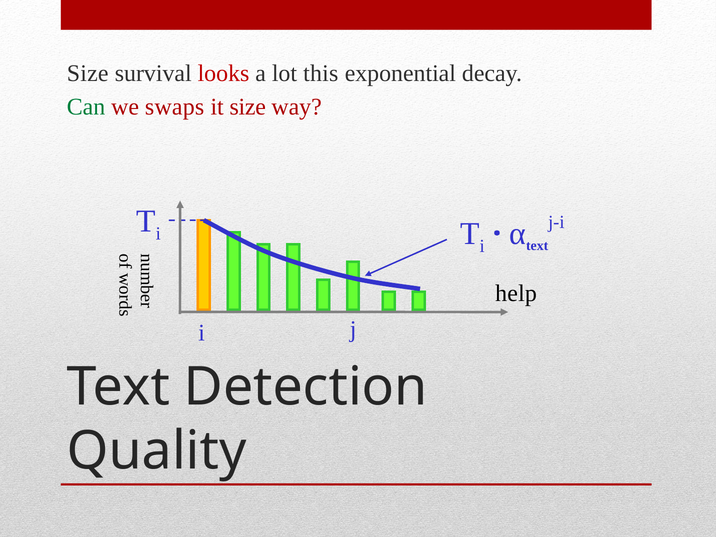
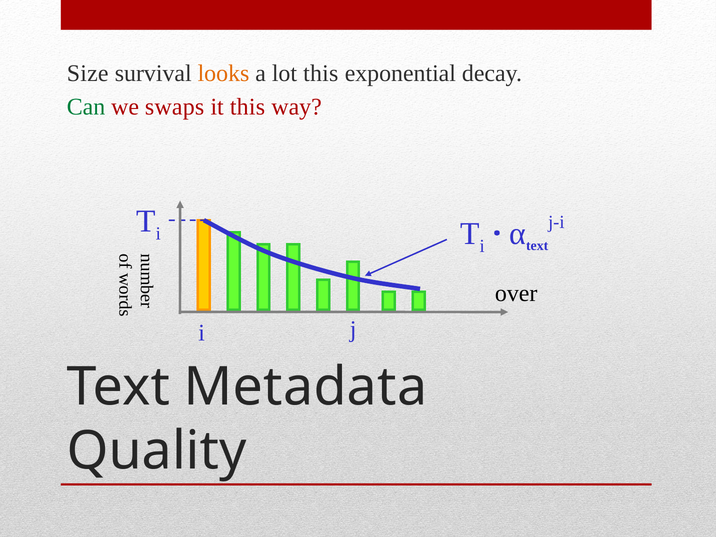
looks colour: red -> orange
it size: size -> this
help: help -> over
Detection: Detection -> Metadata
